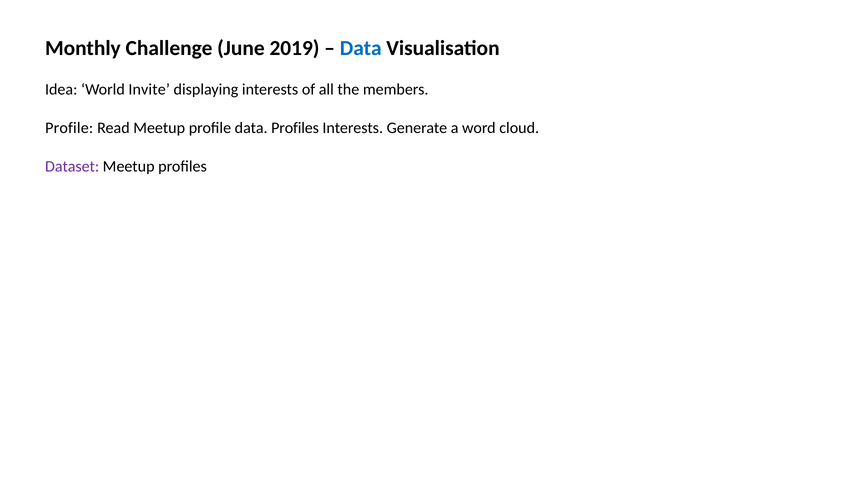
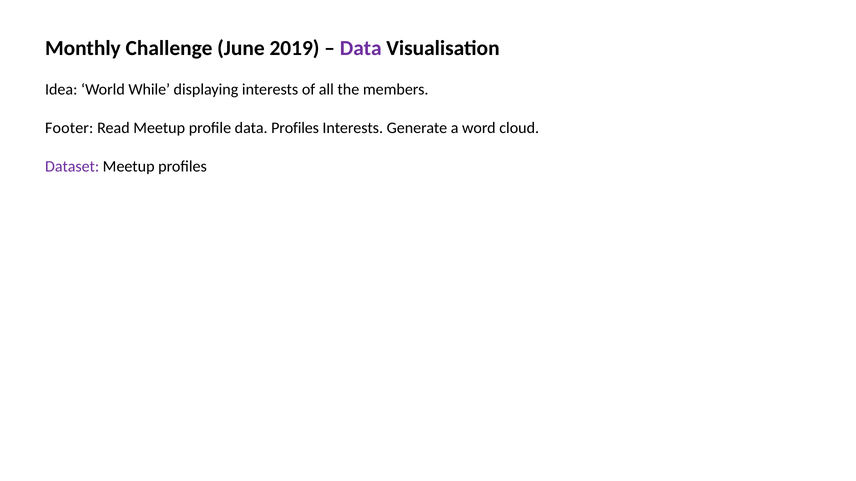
Data at (361, 48) colour: blue -> purple
Invite: Invite -> While
Profile at (69, 128): Profile -> Footer
